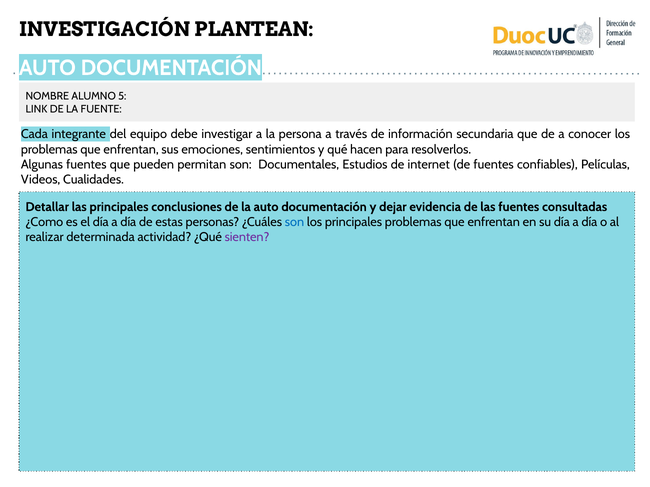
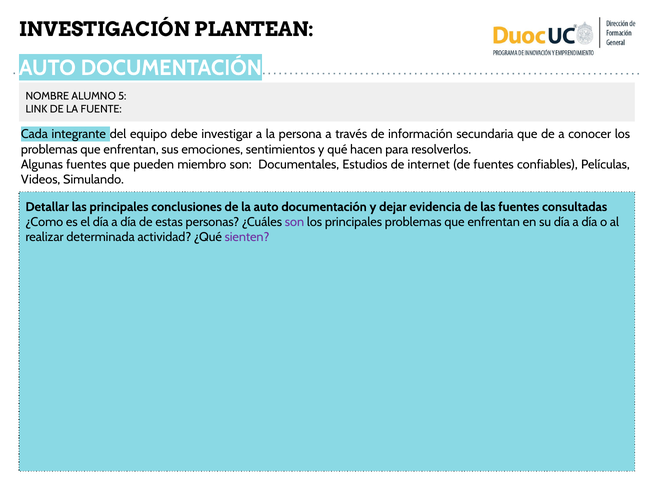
permitan: permitan -> miembro
Cualidades: Cualidades -> Simulando
son at (294, 222) colour: blue -> purple
